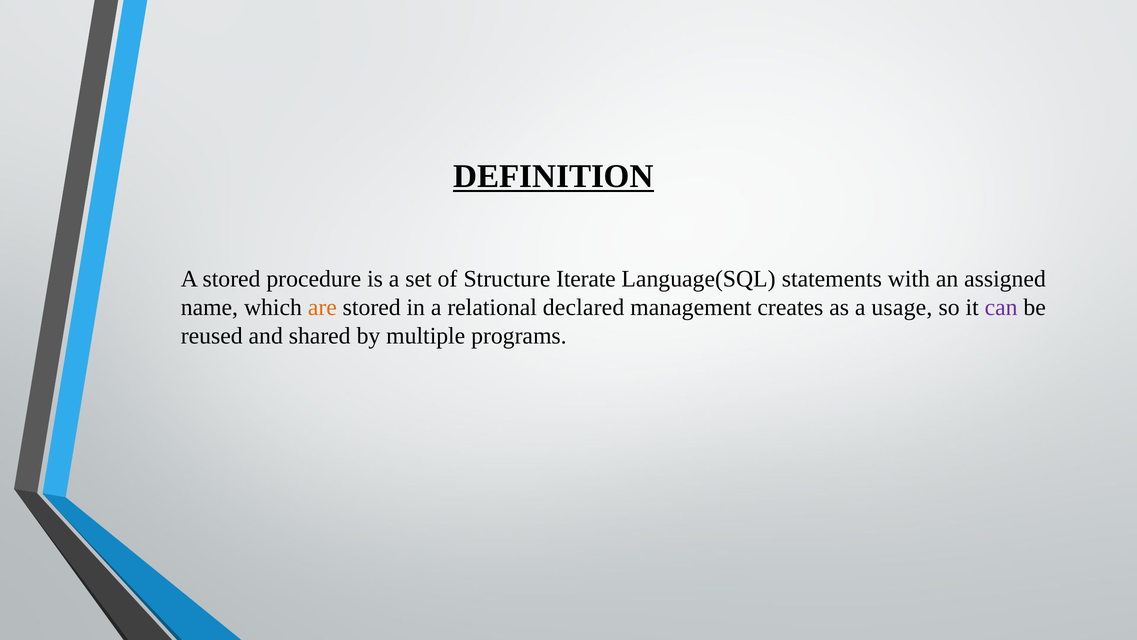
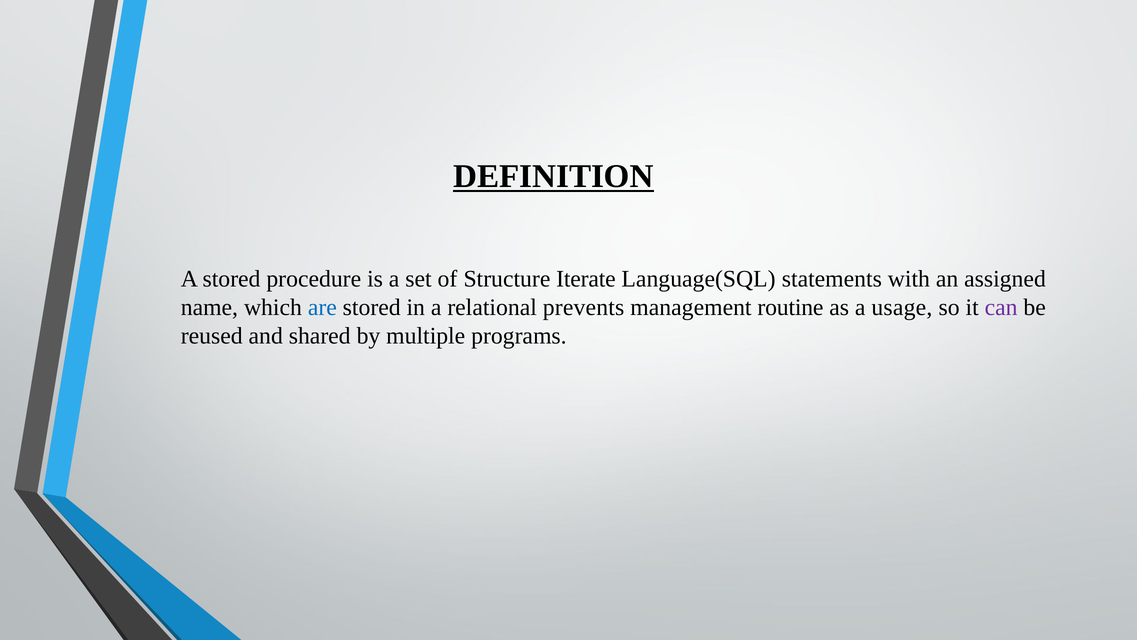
are colour: orange -> blue
declared: declared -> prevents
creates: creates -> routine
